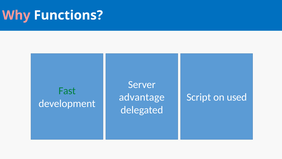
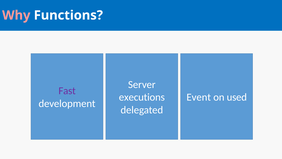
Fast colour: green -> purple
advantage: advantage -> executions
Script: Script -> Event
